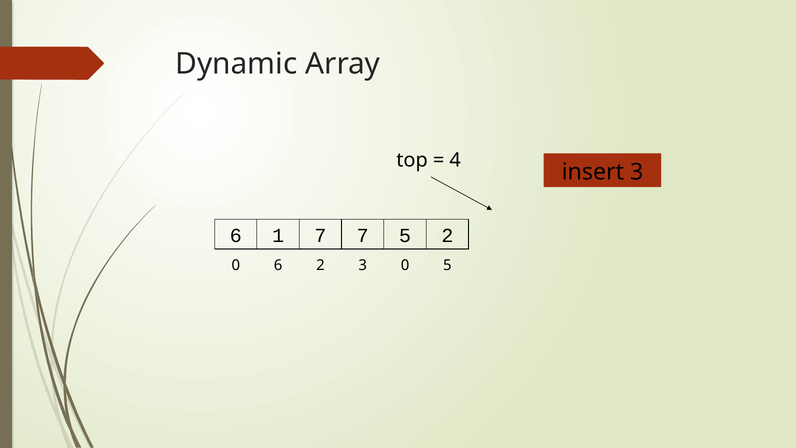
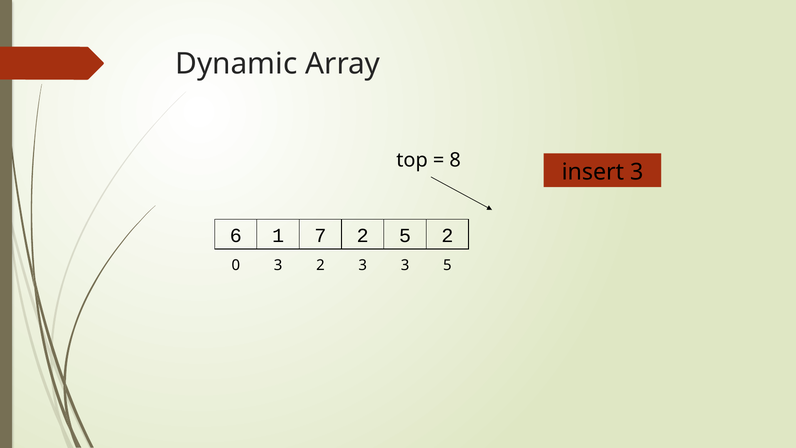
4: 4 -> 8
7 7: 7 -> 2
0 6: 6 -> 3
3 0: 0 -> 3
